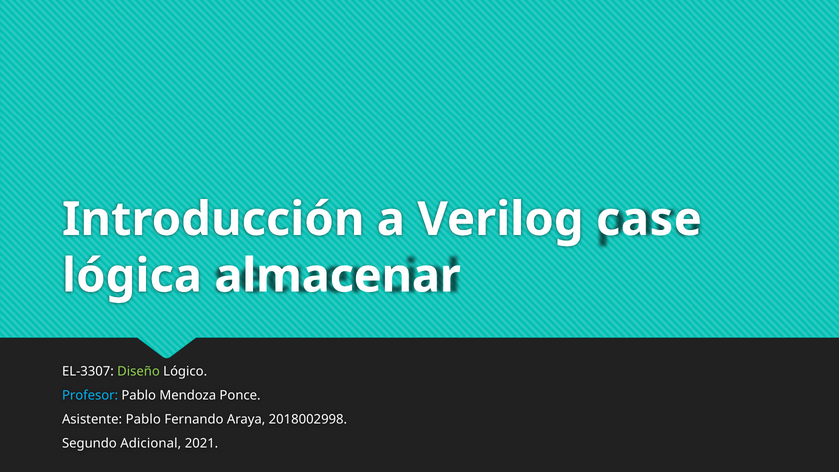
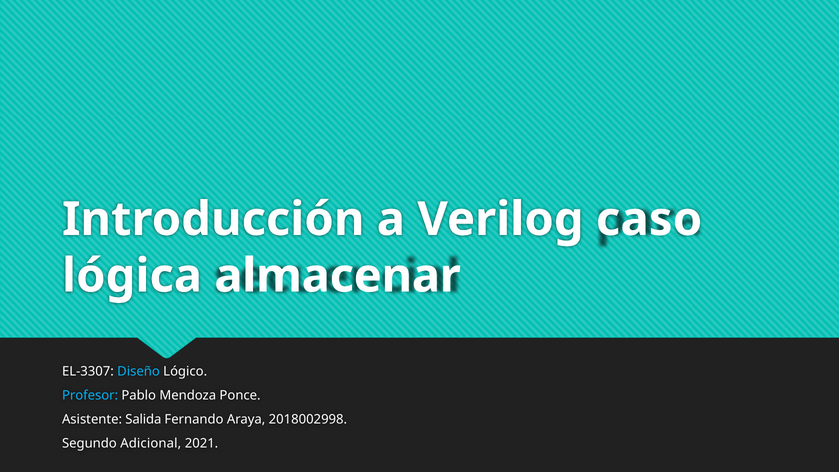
case: case -> caso
Diseño colour: light green -> light blue
Asistente Pablo: Pablo -> Salida
